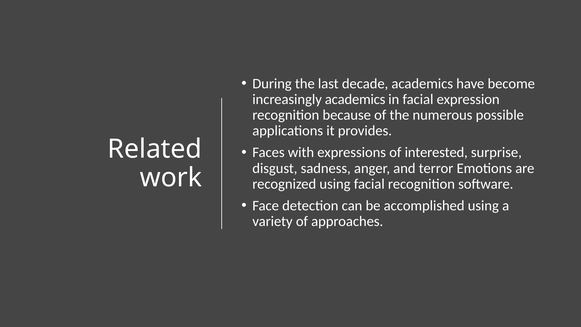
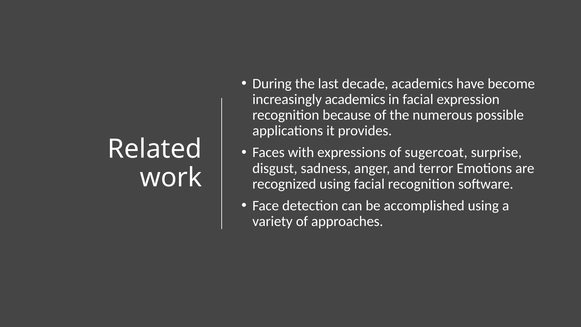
interested: interested -> sugercoat
